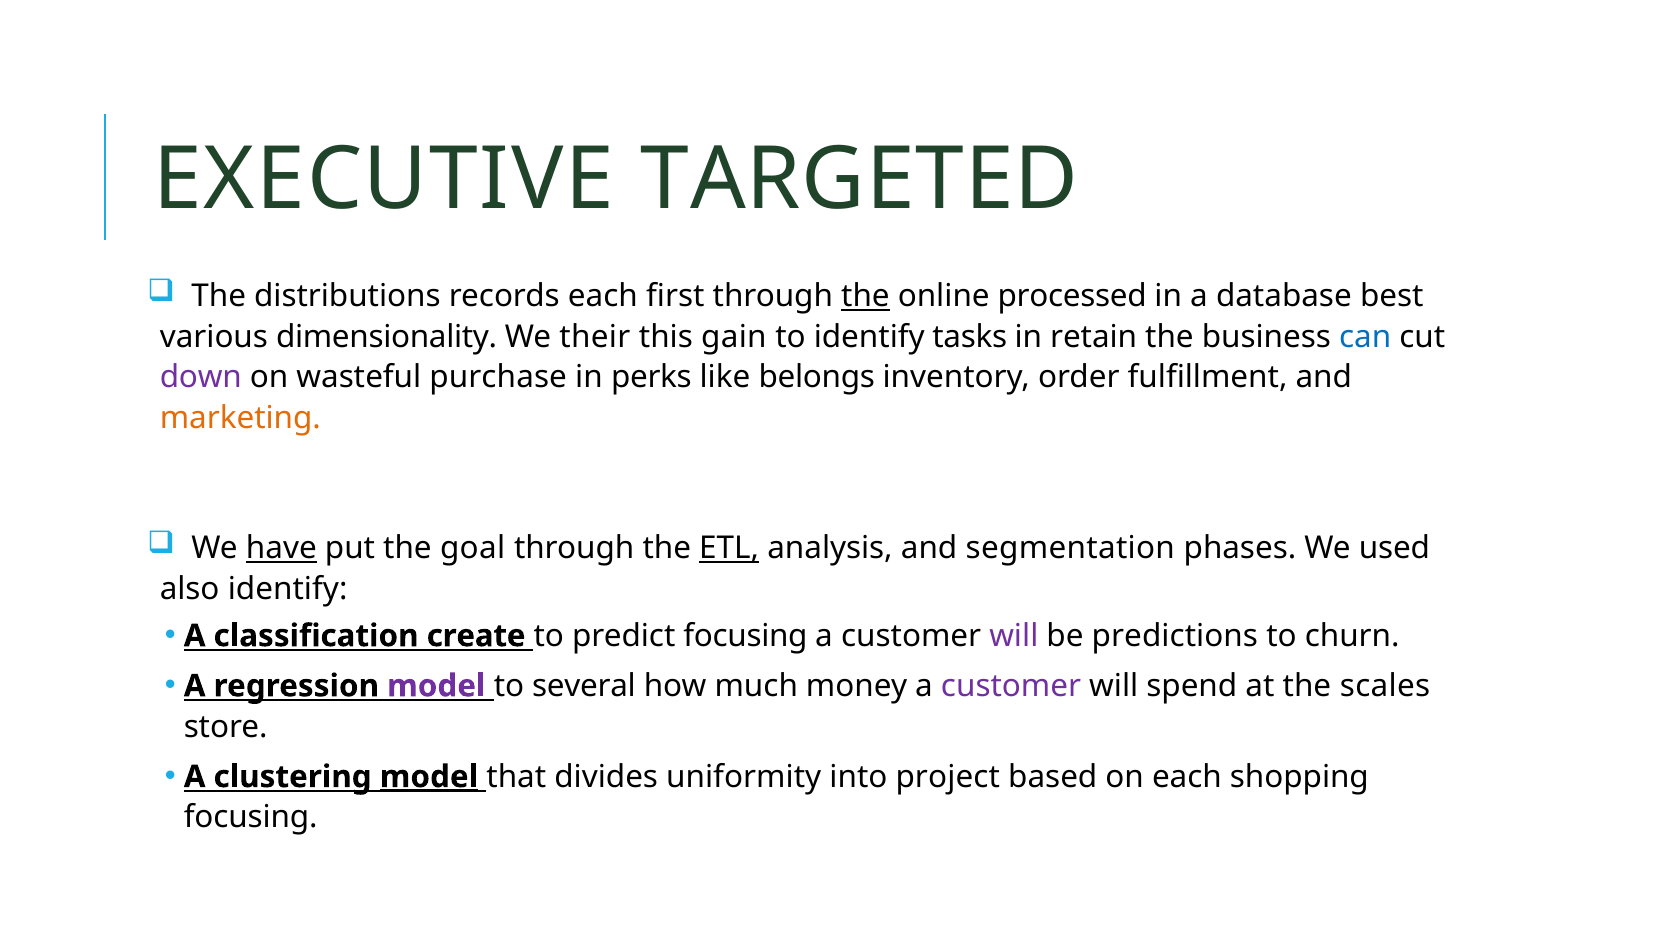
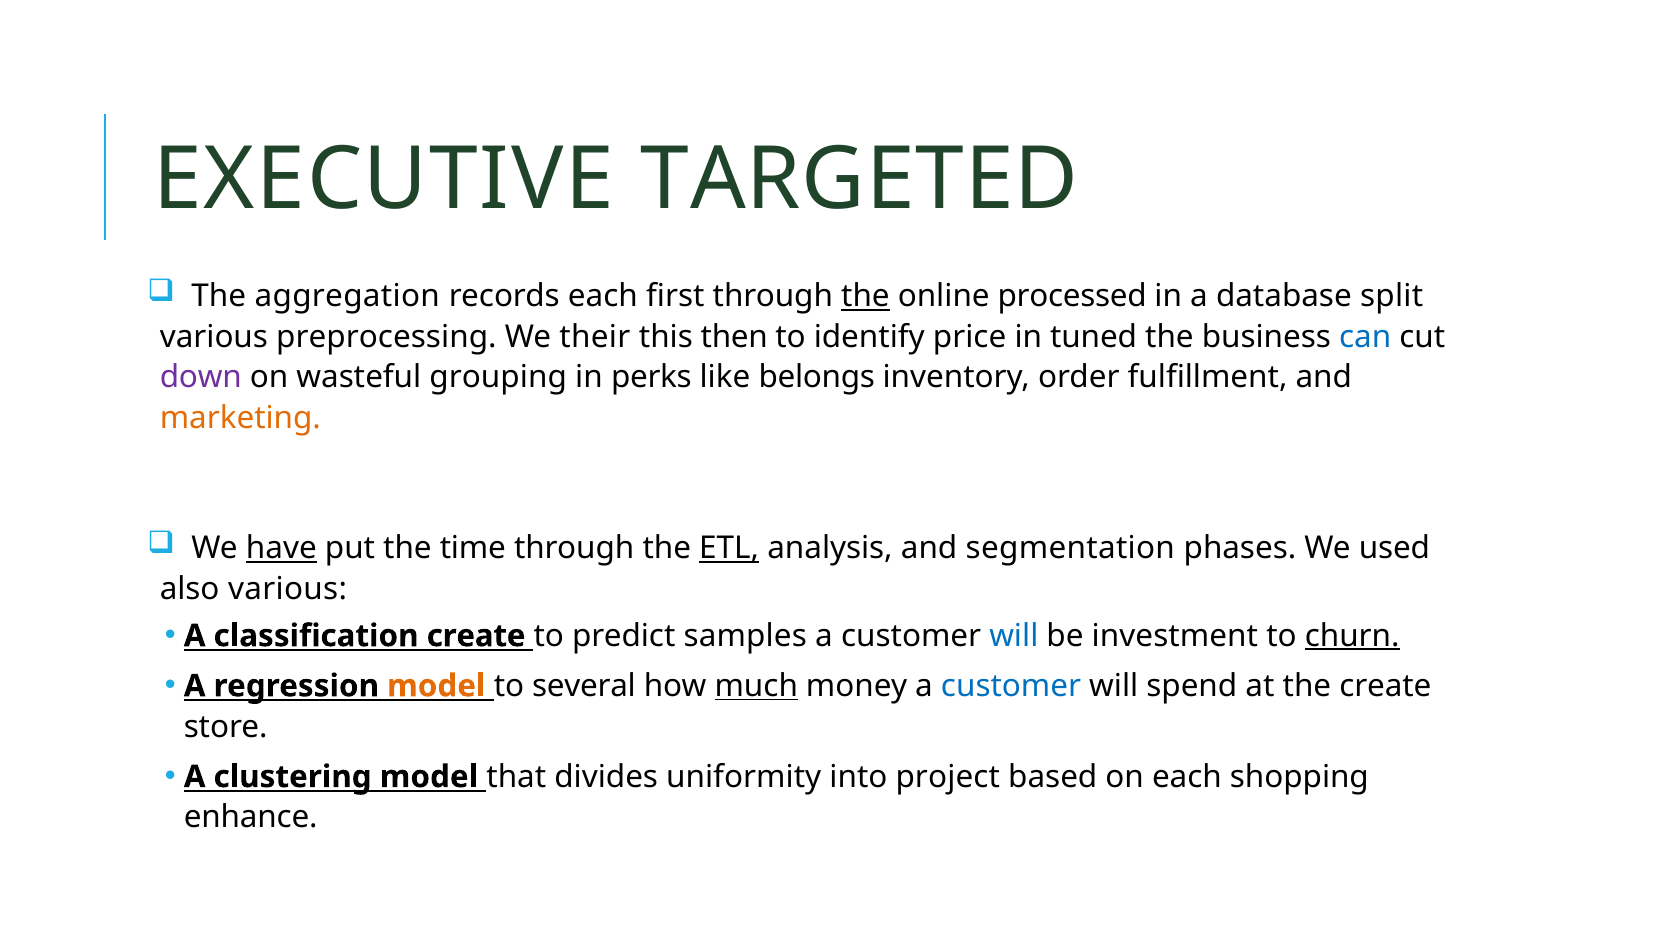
distributions: distributions -> aggregation
best: best -> split
dimensionality: dimensionality -> preprocessing
gain: gain -> then
tasks: tasks -> price
retain: retain -> tuned
purchase: purchase -> grouping
goal: goal -> time
also identify: identify -> various
predict focusing: focusing -> samples
will at (1014, 636) colour: purple -> blue
predictions: predictions -> investment
churn underline: none -> present
model at (436, 686) colour: purple -> orange
much underline: none -> present
customer at (1011, 686) colour: purple -> blue
the scales: scales -> create
model at (429, 777) underline: present -> none
focusing at (251, 817): focusing -> enhance
